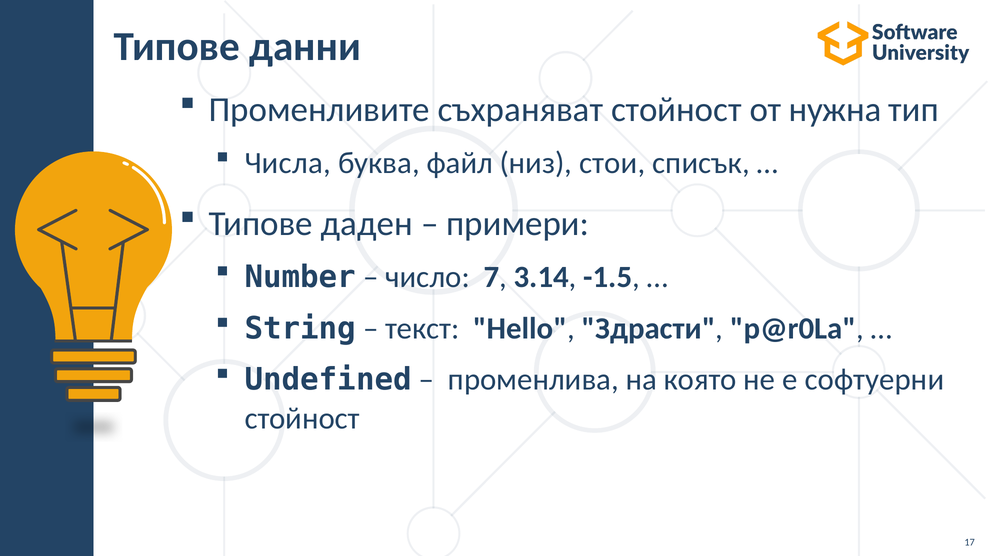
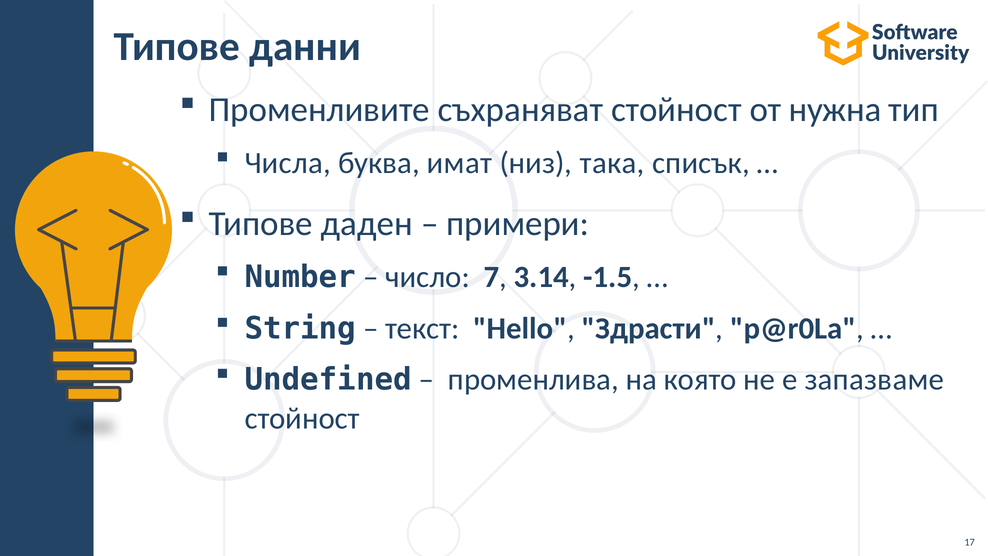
файл: файл -> имат
стои: стои -> така
софтуерни: софтуерни -> запазваме
